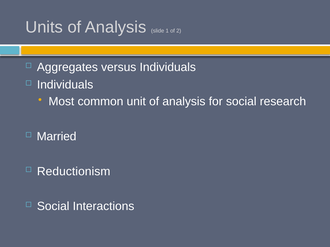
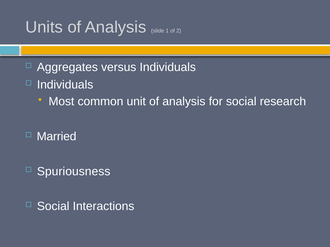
Reductionism: Reductionism -> Spuriousness
